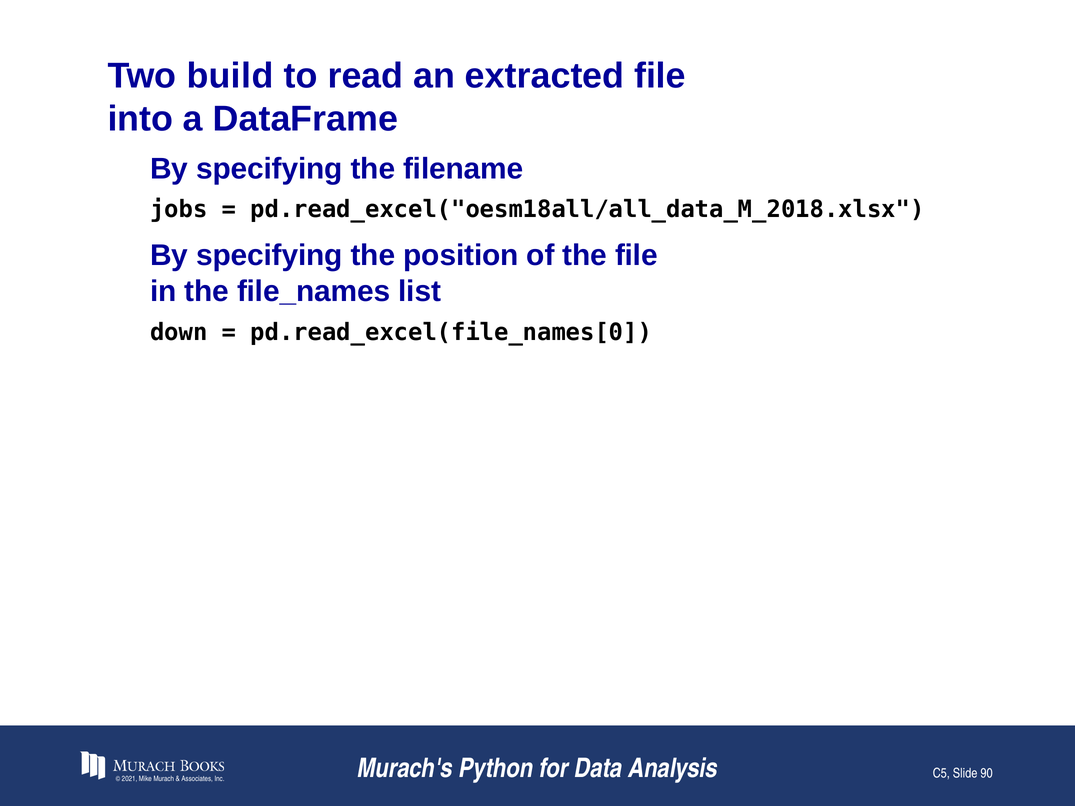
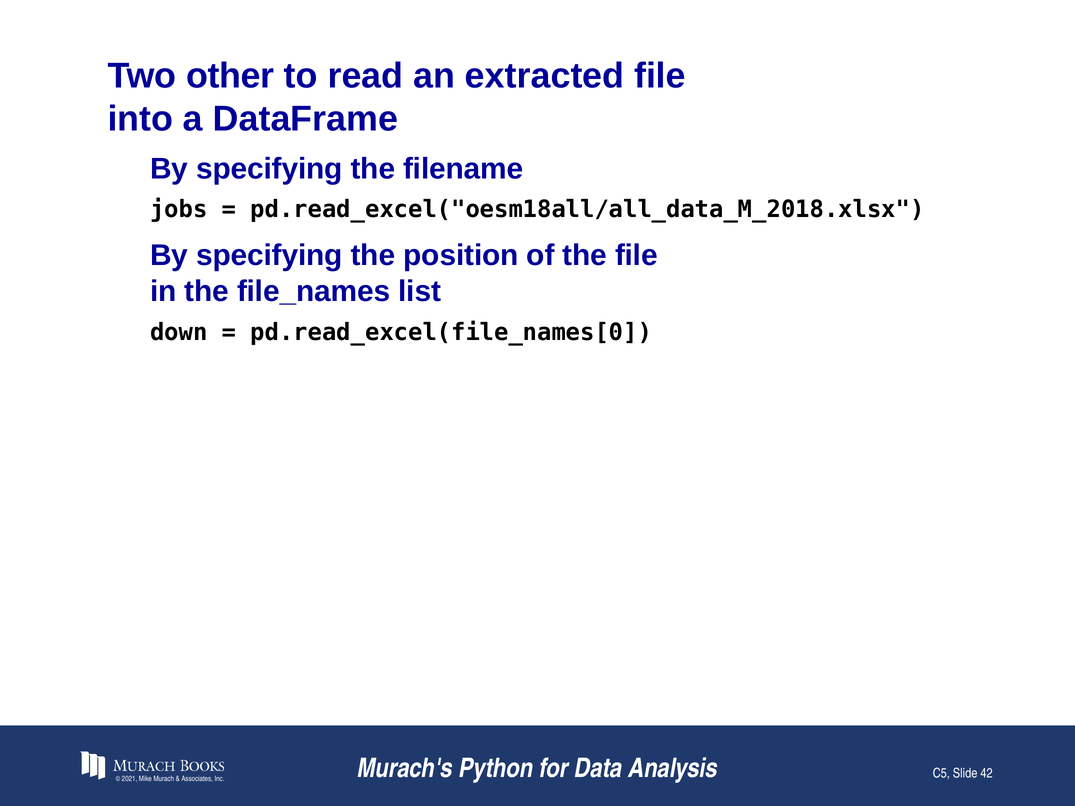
build: build -> other
90: 90 -> 42
